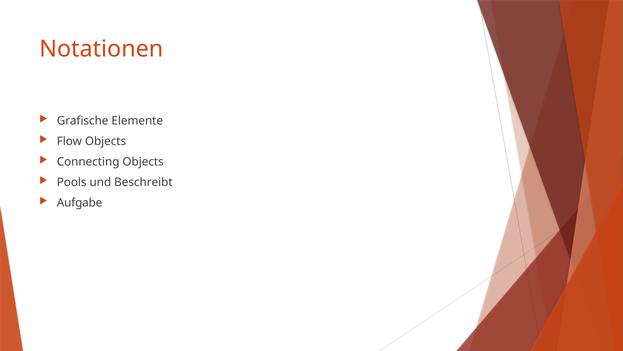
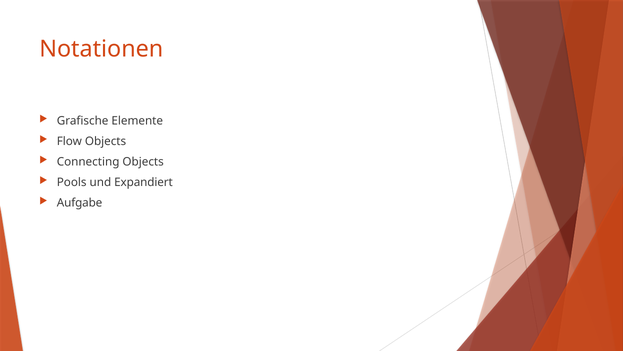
Beschreibt: Beschreibt -> Expandiert
